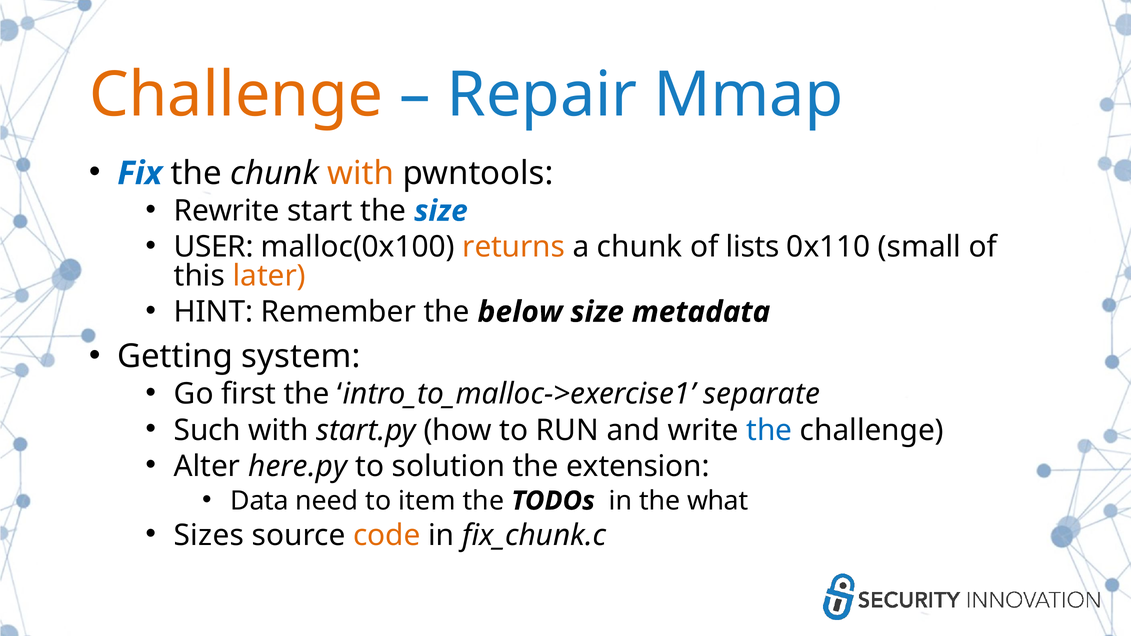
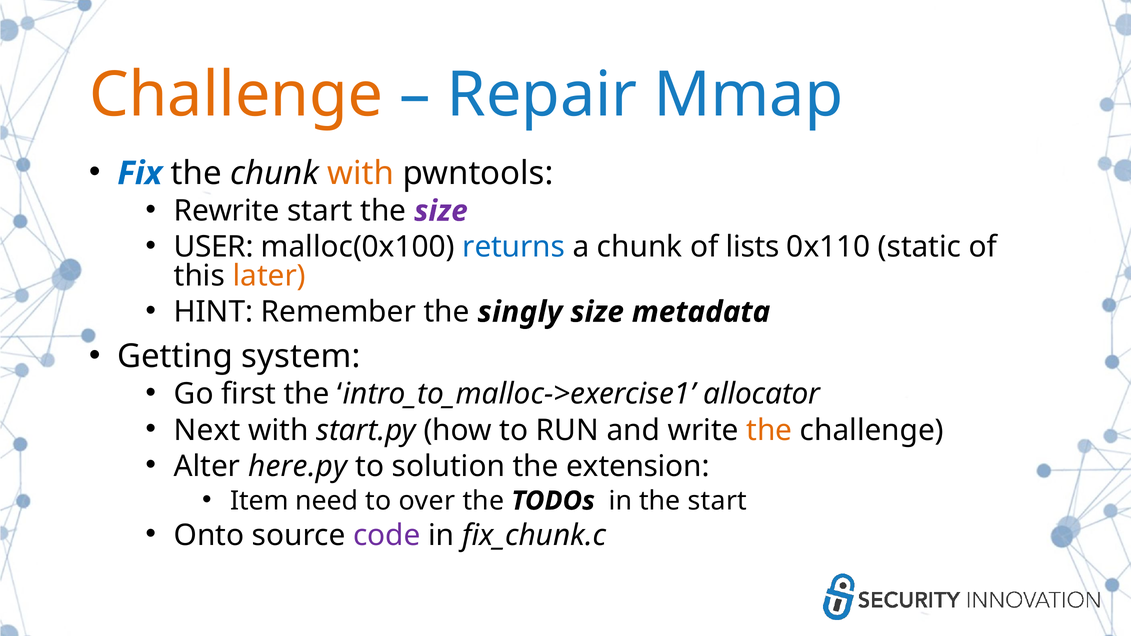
size at (441, 211) colour: blue -> purple
returns colour: orange -> blue
small: small -> static
below: below -> singly
separate: separate -> allocator
Such: Such -> Next
the at (769, 430) colour: blue -> orange
Data: Data -> Item
item: item -> over
the what: what -> start
Sizes: Sizes -> Onto
code colour: orange -> purple
